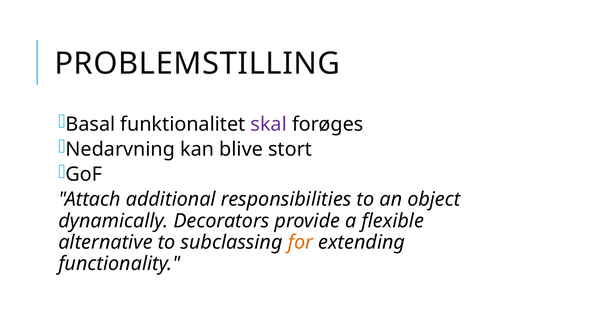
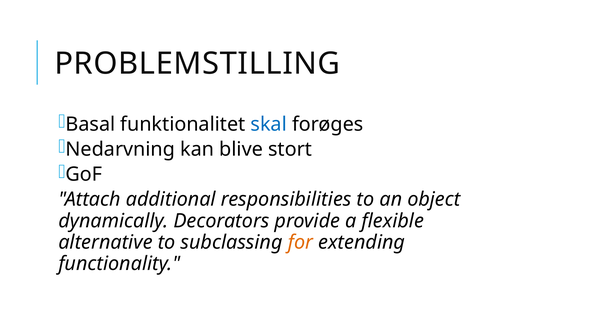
skal colour: purple -> blue
